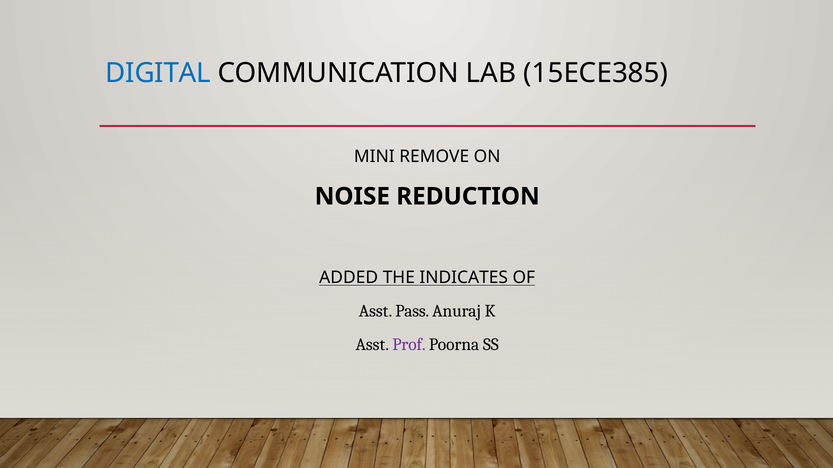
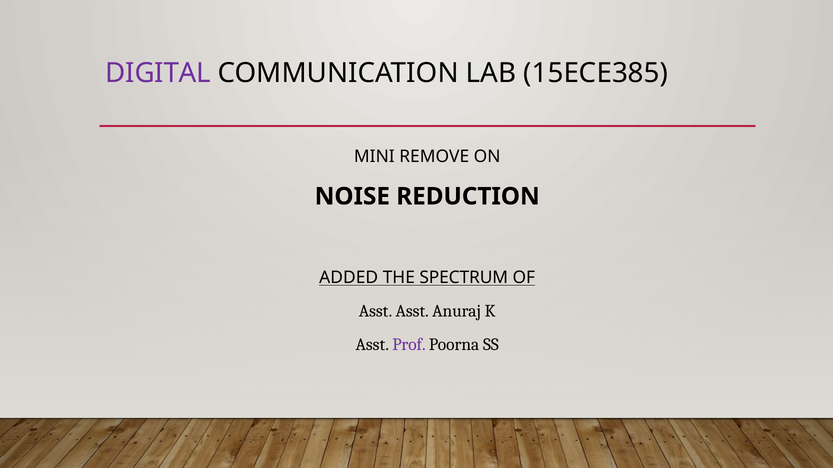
DIGITAL colour: blue -> purple
INDICATES: INDICATES -> SPECTRUM
Asst Pass: Pass -> Asst
